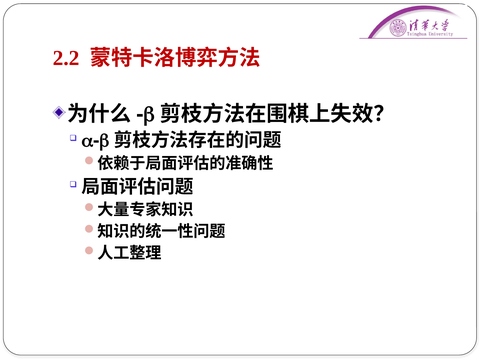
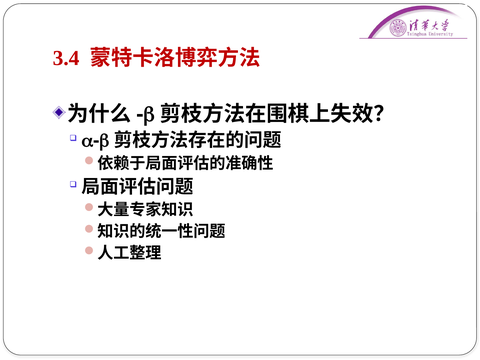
2.2: 2.2 -> 3.4
